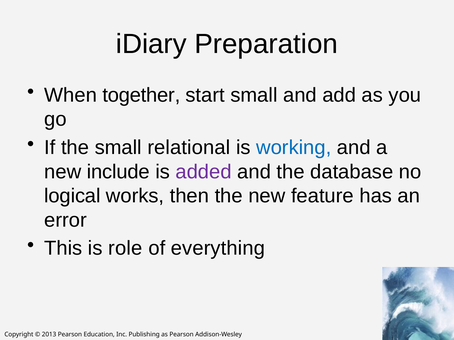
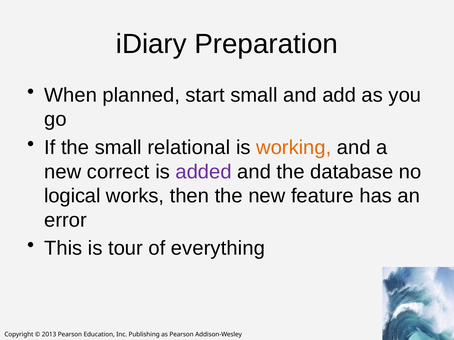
together: together -> planned
working colour: blue -> orange
include: include -> correct
role: role -> tour
